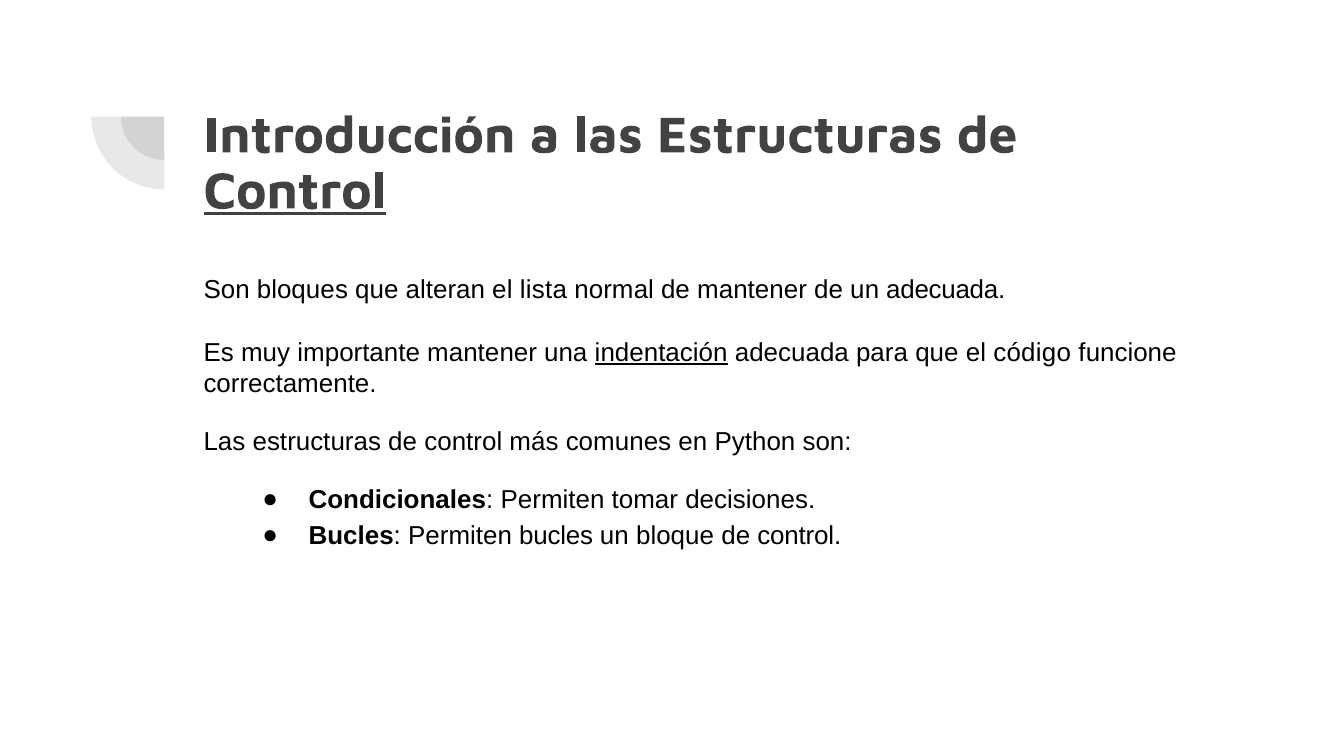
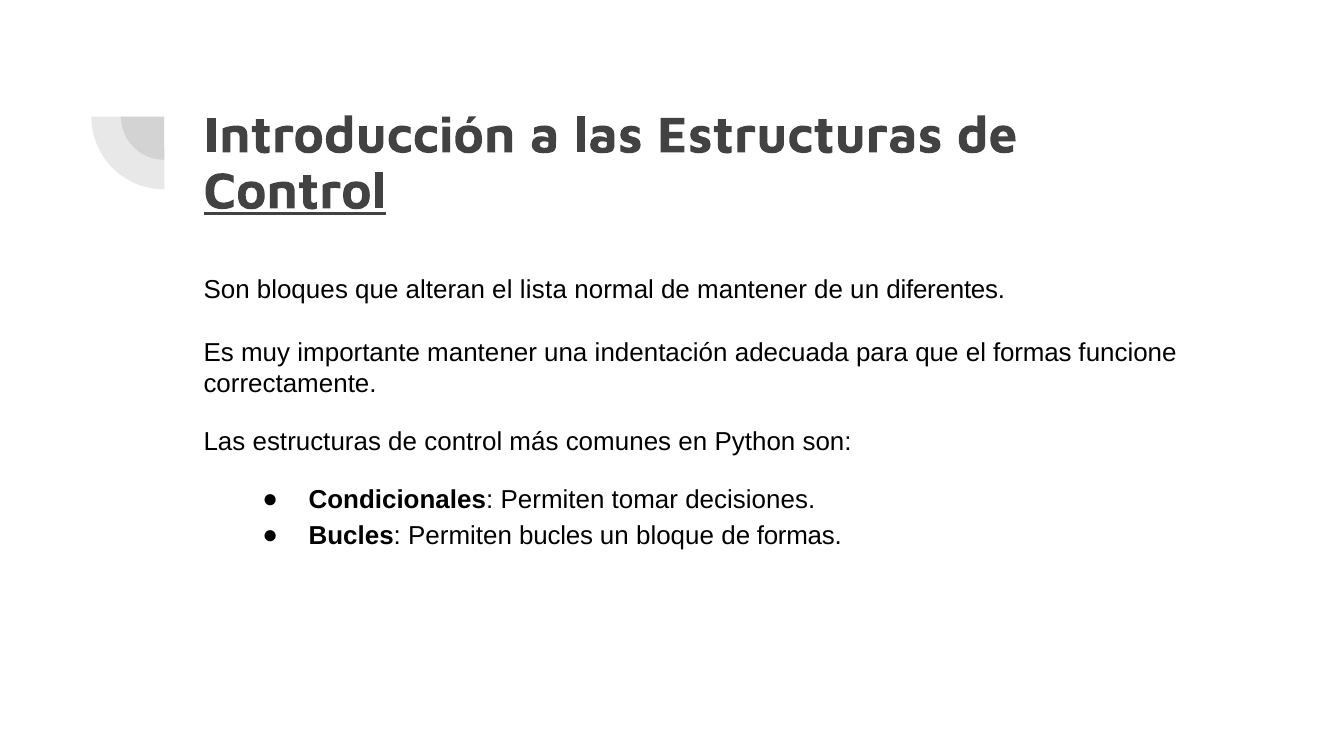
un adecuada: adecuada -> diferentes
indentación underline: present -> none
el código: código -> formas
bloque de control: control -> formas
